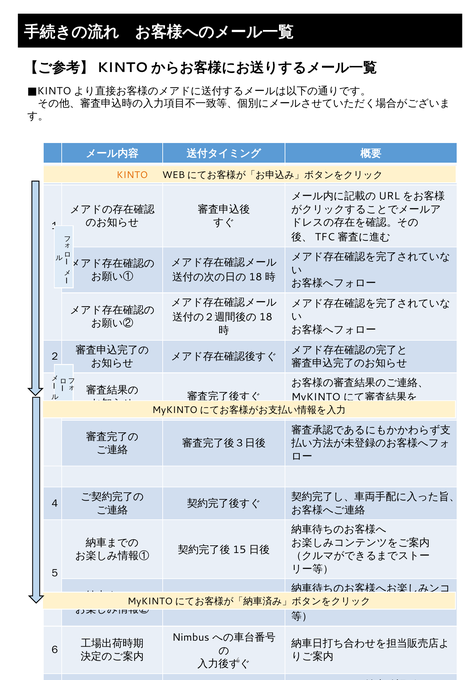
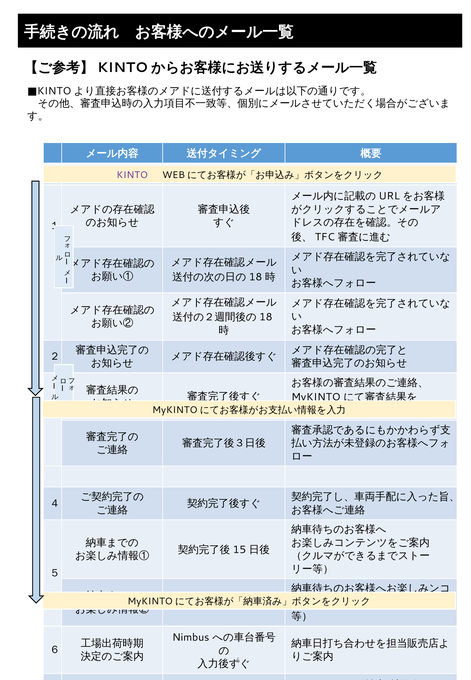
KINTO colour: orange -> purple
